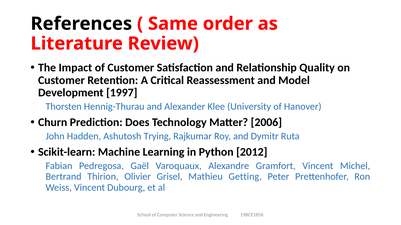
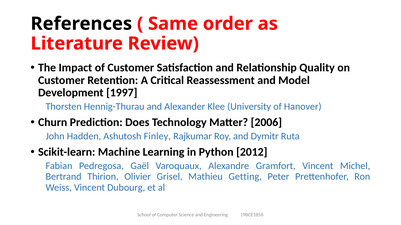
Trying: Trying -> Finley
